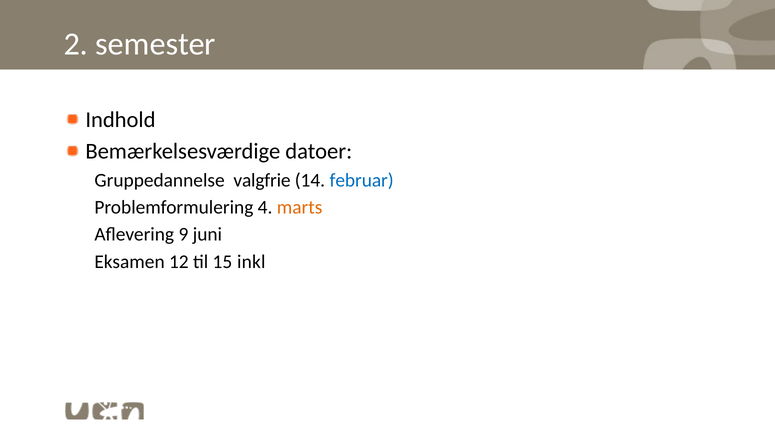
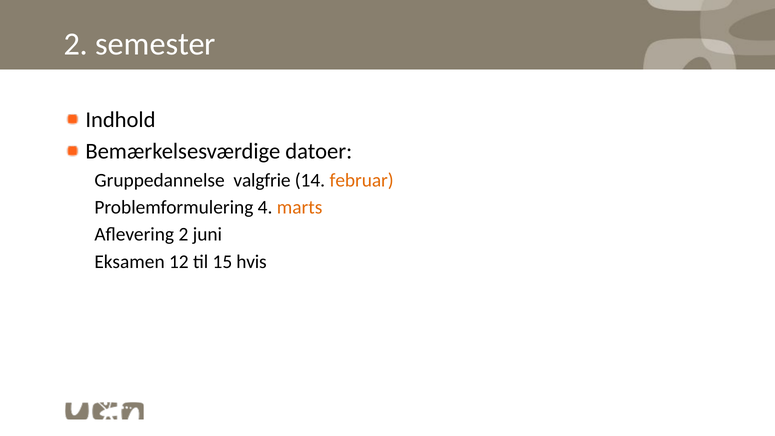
februar colour: blue -> orange
Aflevering 9: 9 -> 2
inkl: inkl -> hvis
